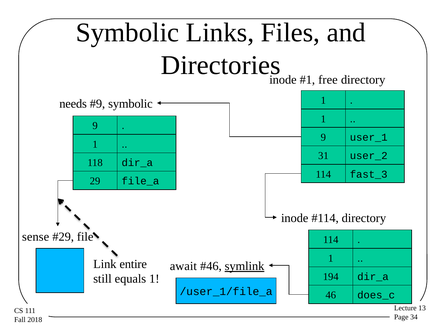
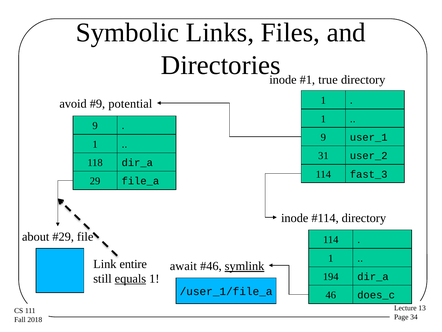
free: free -> true
needs: needs -> avoid
symbolic at (130, 104): symbolic -> potential
sense: sense -> about
equals underline: none -> present
